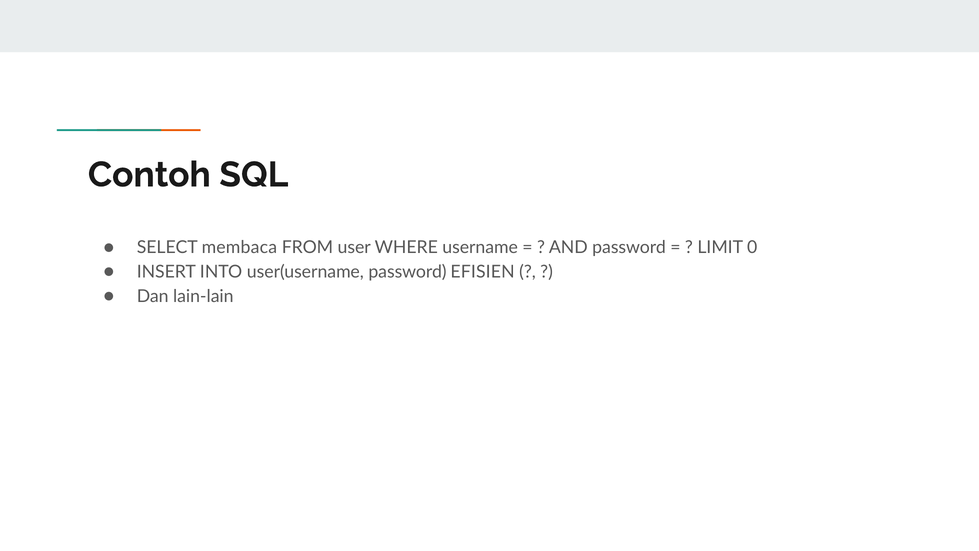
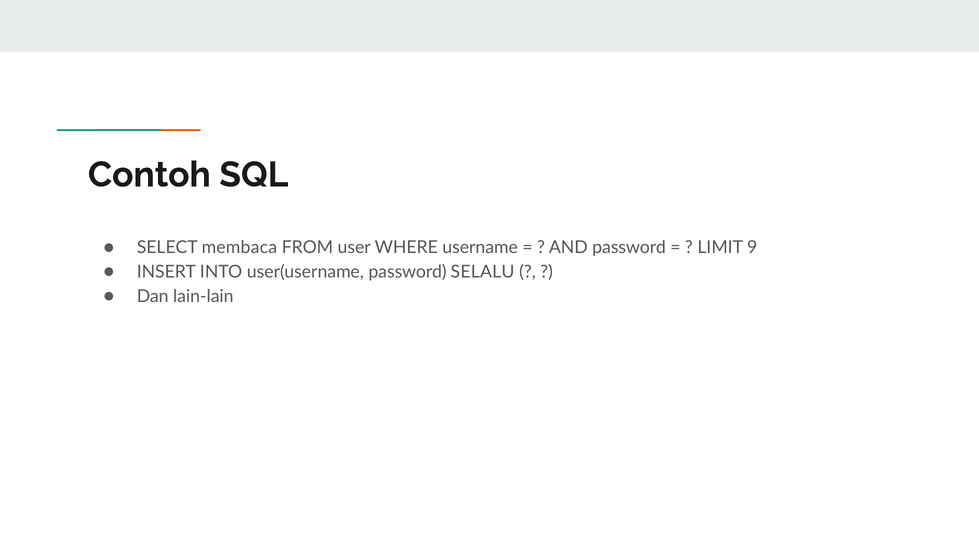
0: 0 -> 9
EFISIEN: EFISIEN -> SELALU
